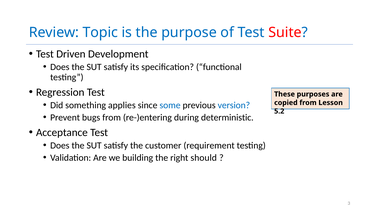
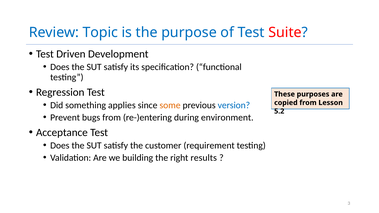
some colour: blue -> orange
deterministic: deterministic -> environment
should: should -> results
